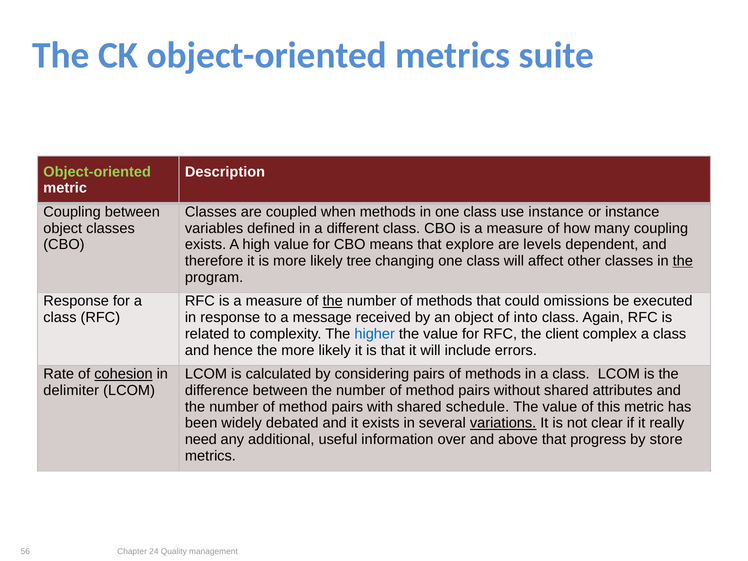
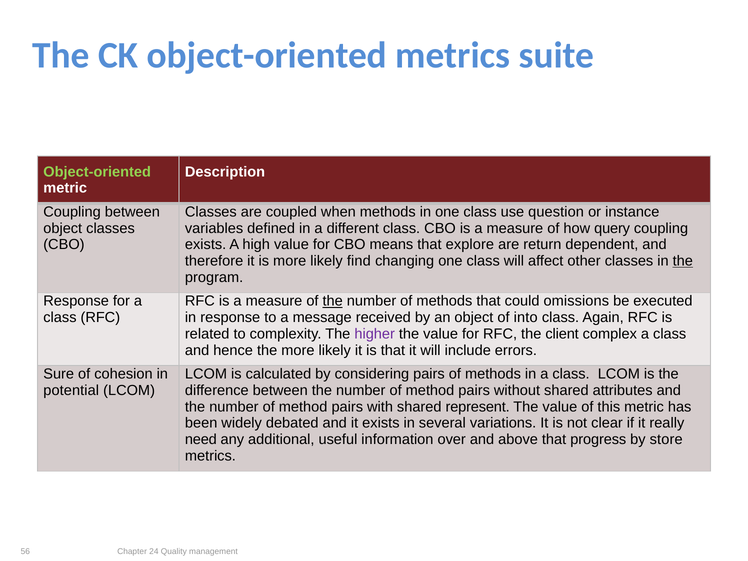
use instance: instance -> question
many: many -> query
levels: levels -> return
tree: tree -> find
higher colour: blue -> purple
Rate: Rate -> Sure
cohesion underline: present -> none
delimiter: delimiter -> potential
schedule: schedule -> represent
variations underline: present -> none
